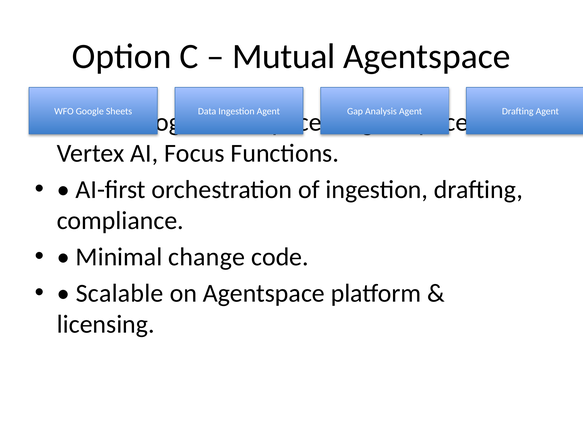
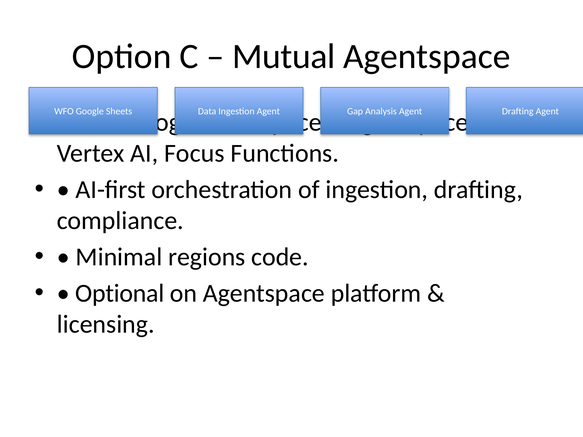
change: change -> regions
Scalable: Scalable -> Optional
